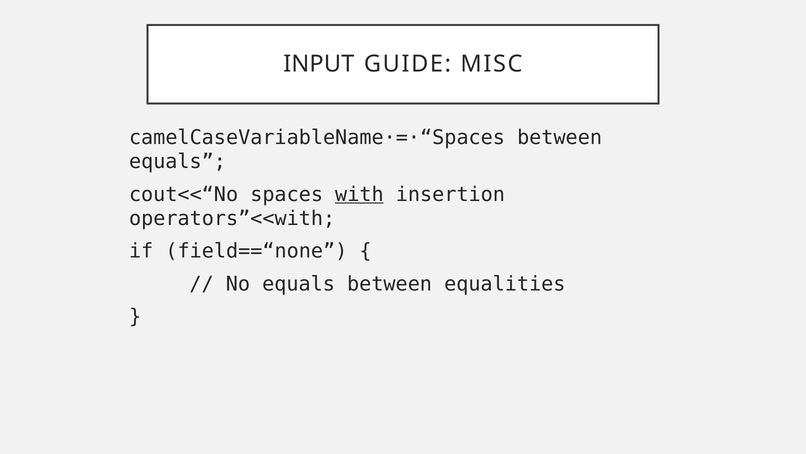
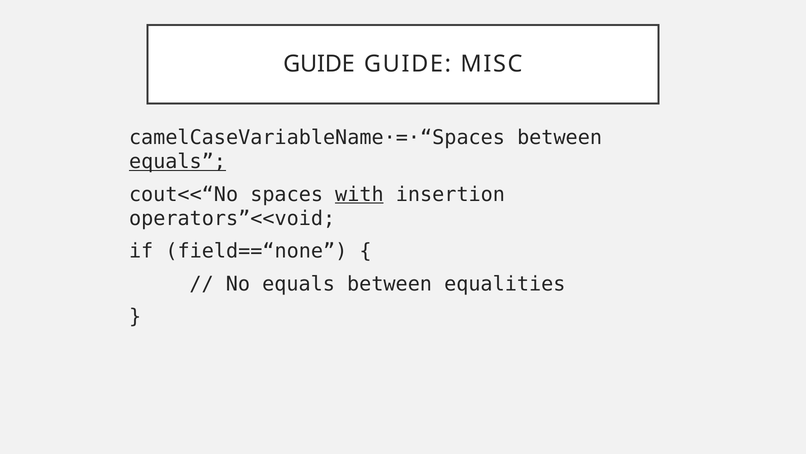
INPUT at (319, 64): INPUT -> GUIDE
equals at (178, 162) underline: none -> present
operators”<<with: operators”<<with -> operators”<<void
